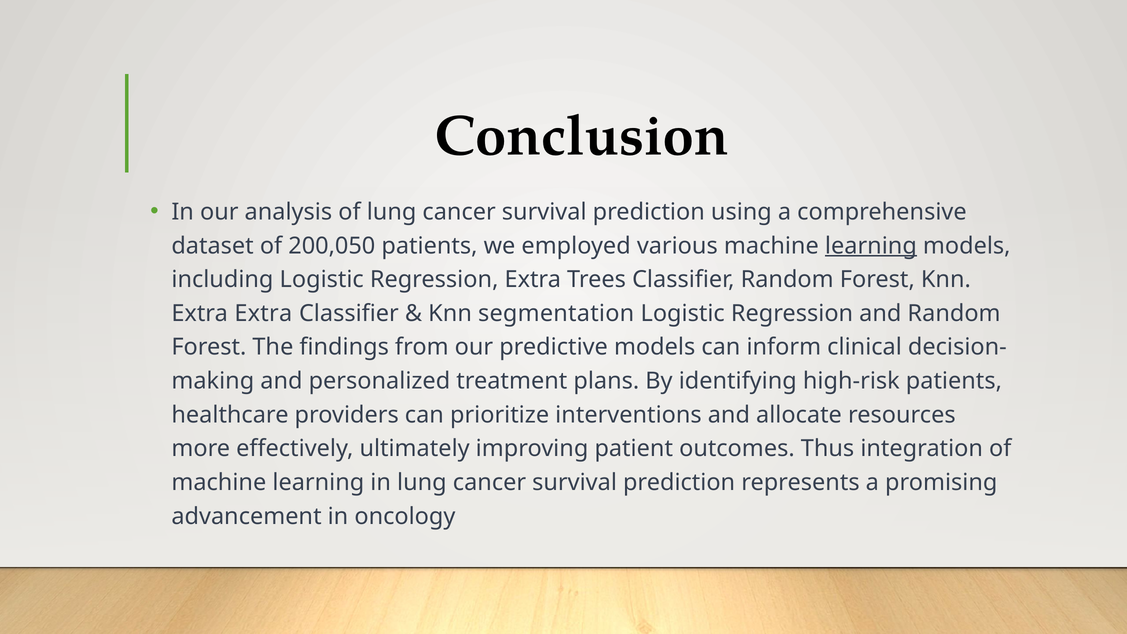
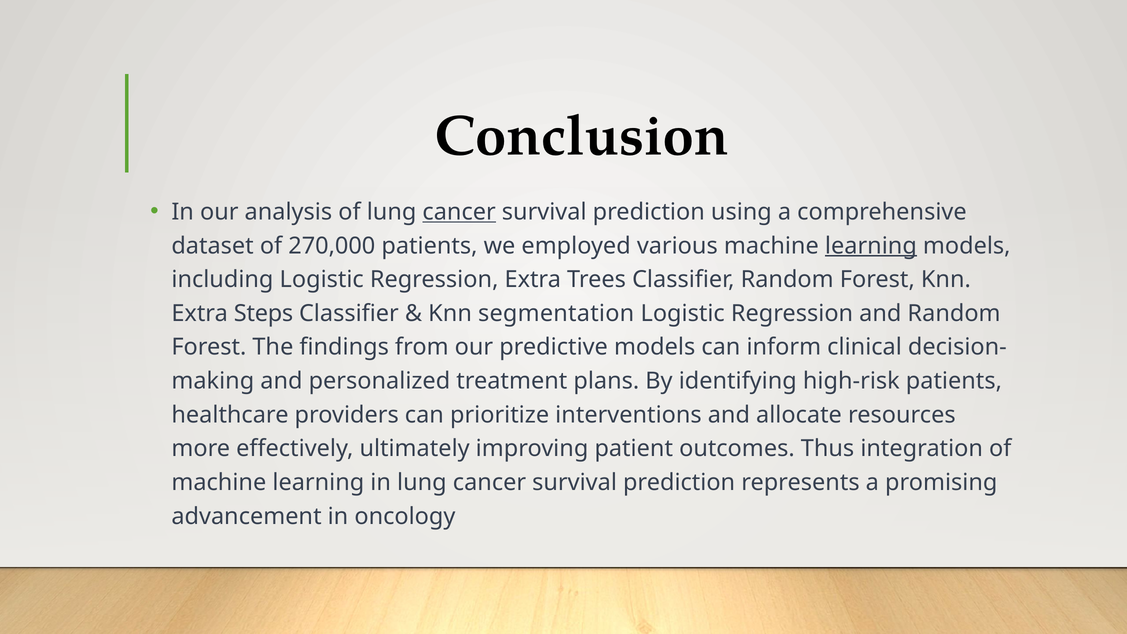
cancer at (459, 212) underline: none -> present
200,050: 200,050 -> 270,000
Extra Extra: Extra -> Steps
